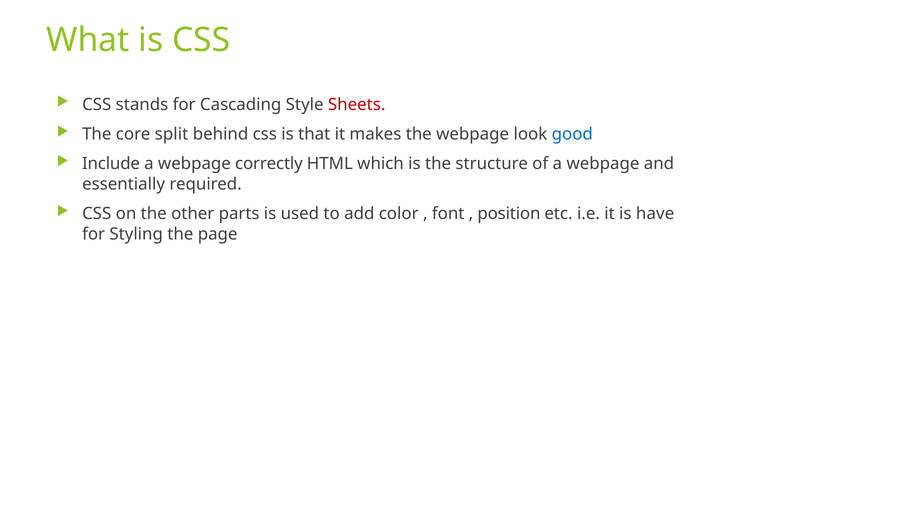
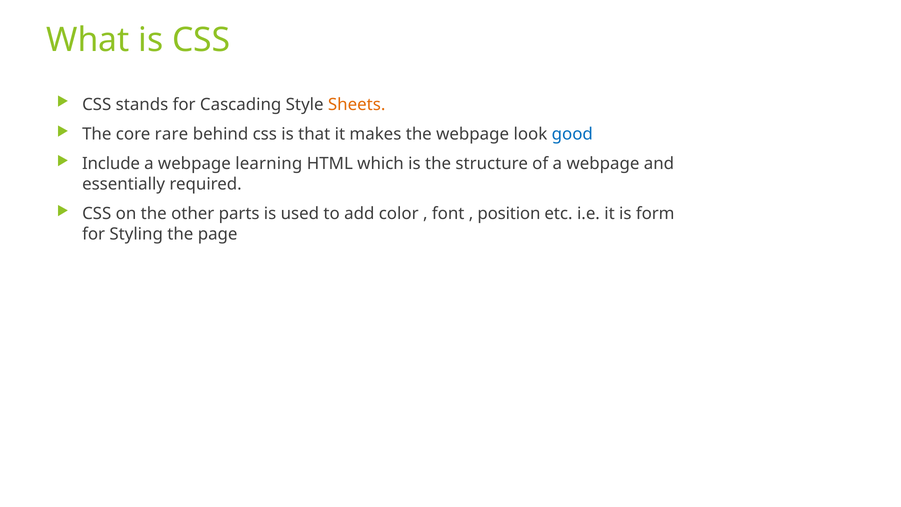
Sheets colour: red -> orange
split: split -> rare
correctly: correctly -> learning
have: have -> form
